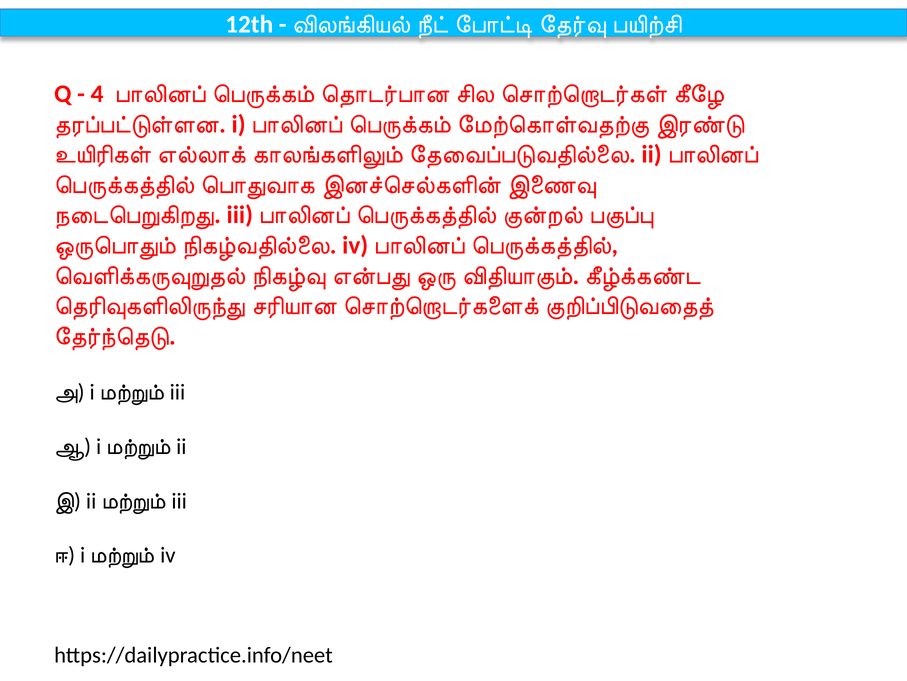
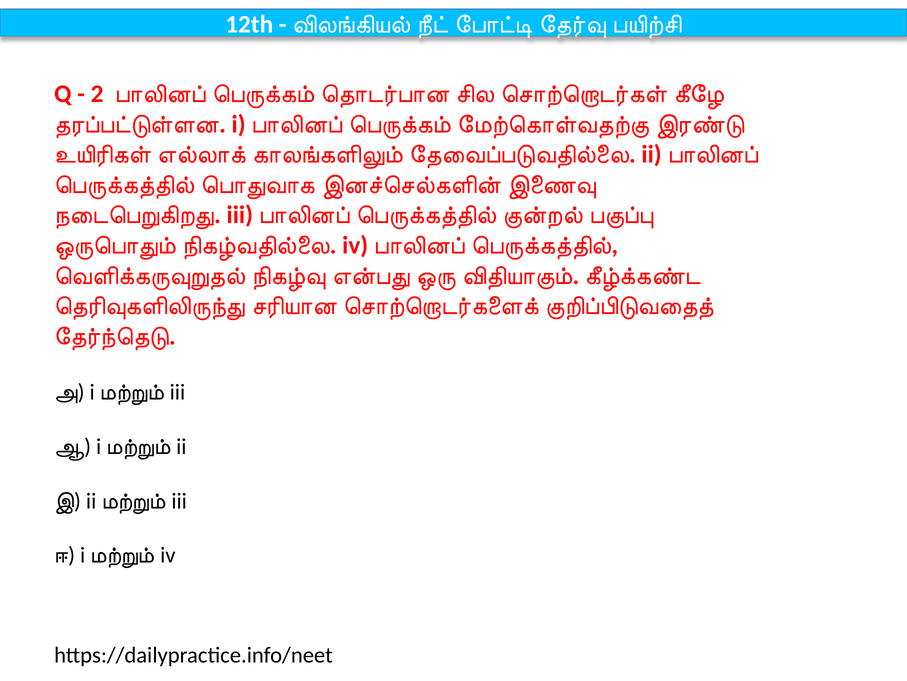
4: 4 -> 2
